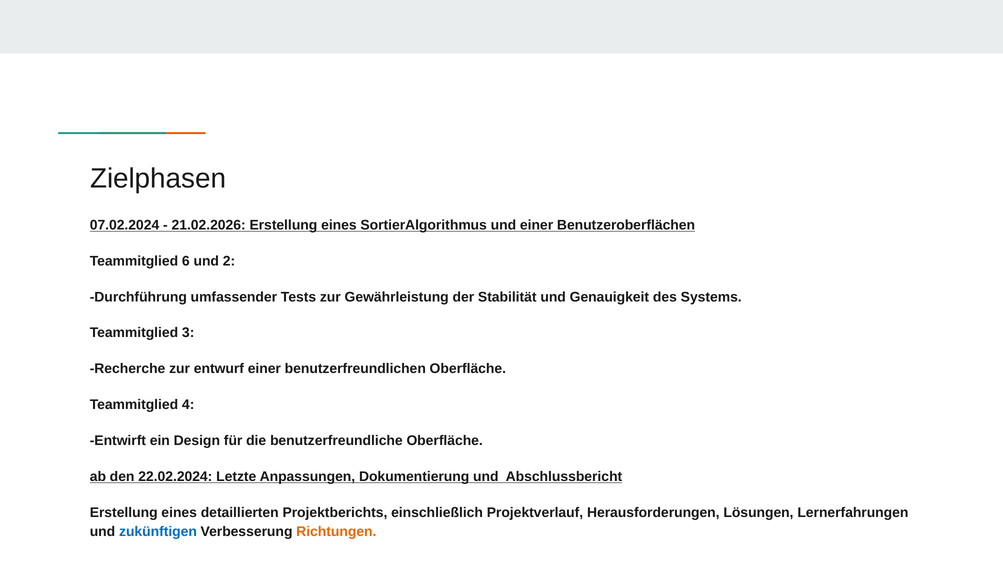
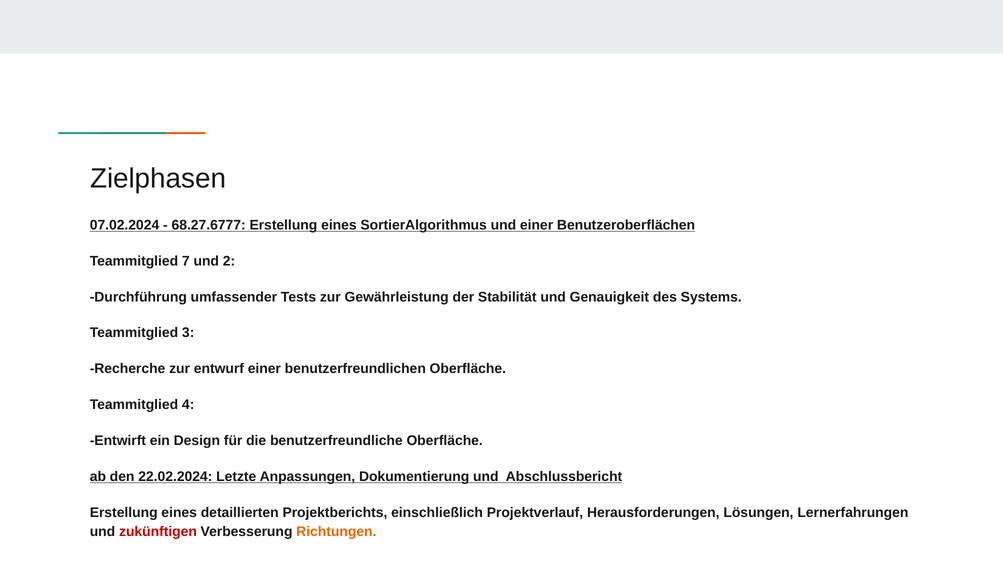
21.02.2026: 21.02.2026 -> 68.27.6777
6: 6 -> 7
zukünftigen colour: blue -> red
